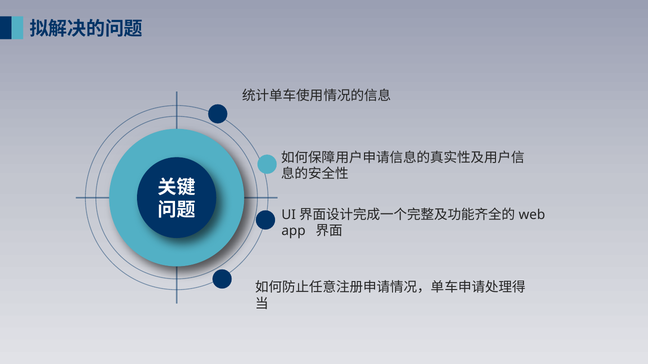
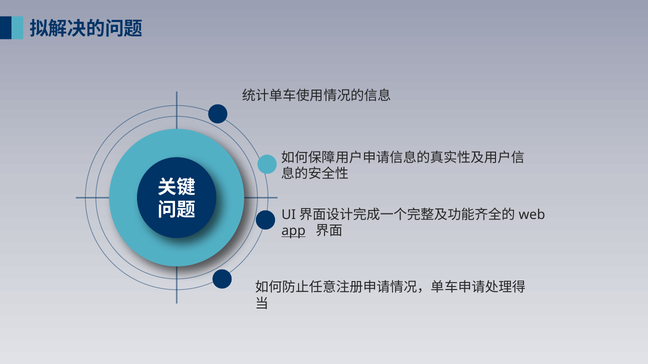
app underline: none -> present
